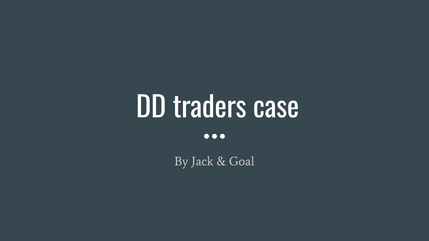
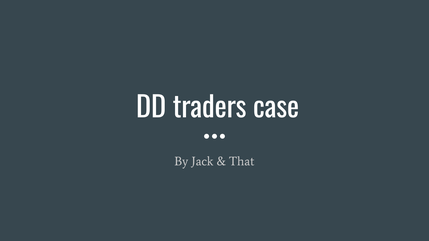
Goal: Goal -> That
